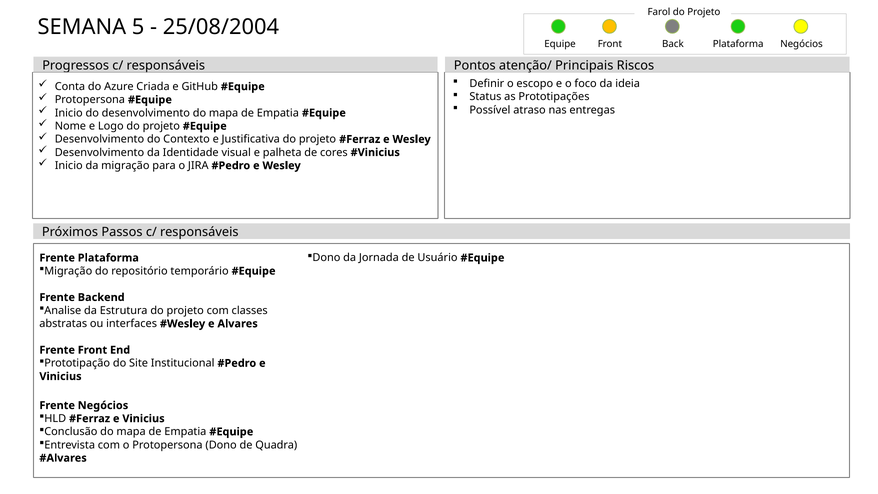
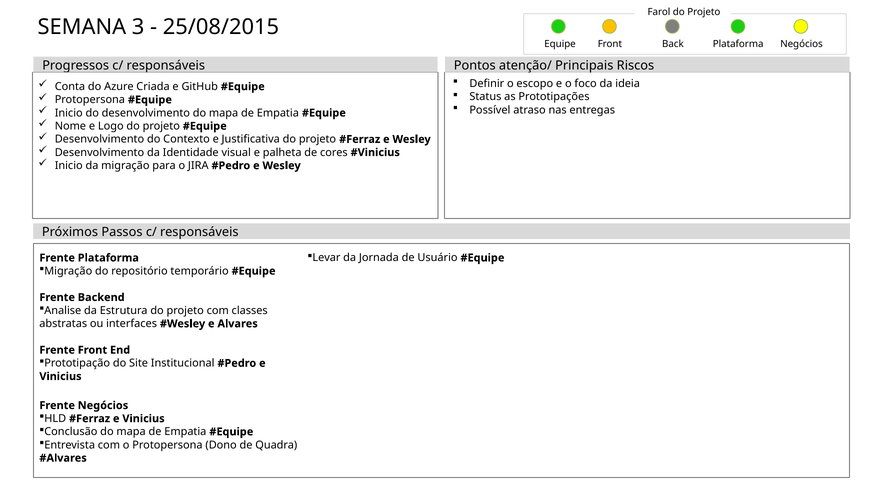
5: 5 -> 3
25/08/2004: 25/08/2004 -> 25/08/2015
Dono at (326, 258): Dono -> Levar
